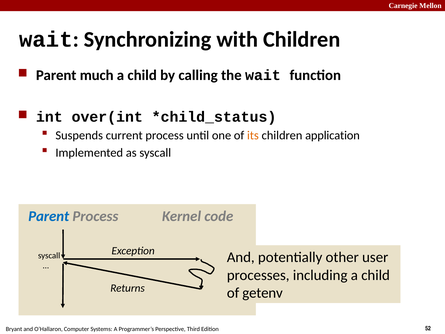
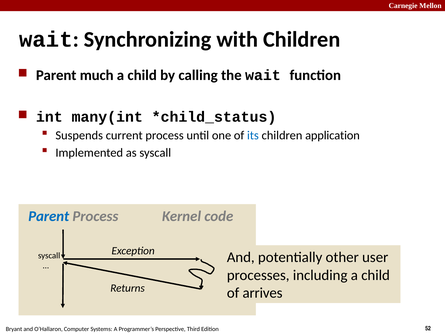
over(int: over(int -> many(int
its colour: orange -> blue
getenv: getenv -> arrives
